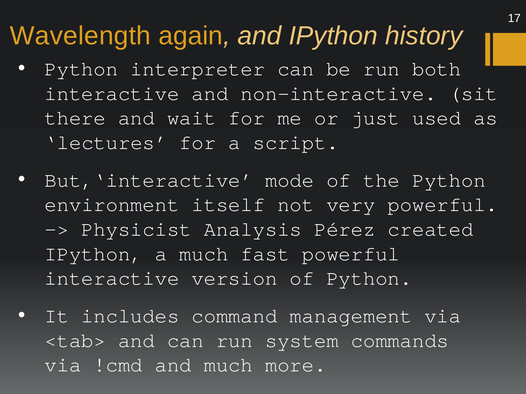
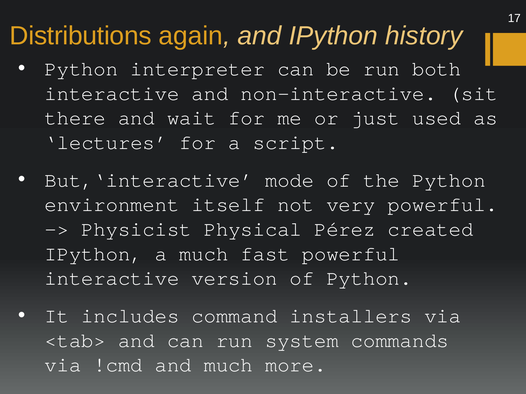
Wavelength: Wavelength -> Distributions
Analysis: Analysis -> Physical
management: management -> installers
